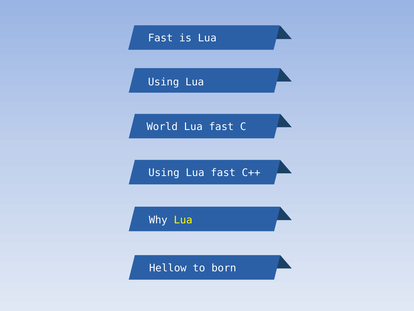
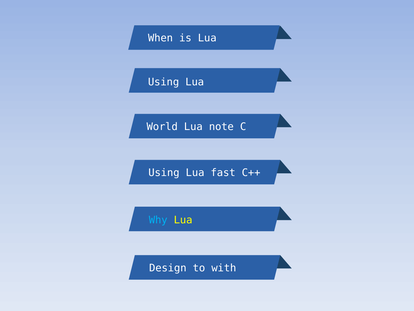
Fast at (161, 38): Fast -> When
fast at (221, 126): fast -> note
Why colour: white -> light blue
Hellow: Hellow -> Design
born: born -> with
